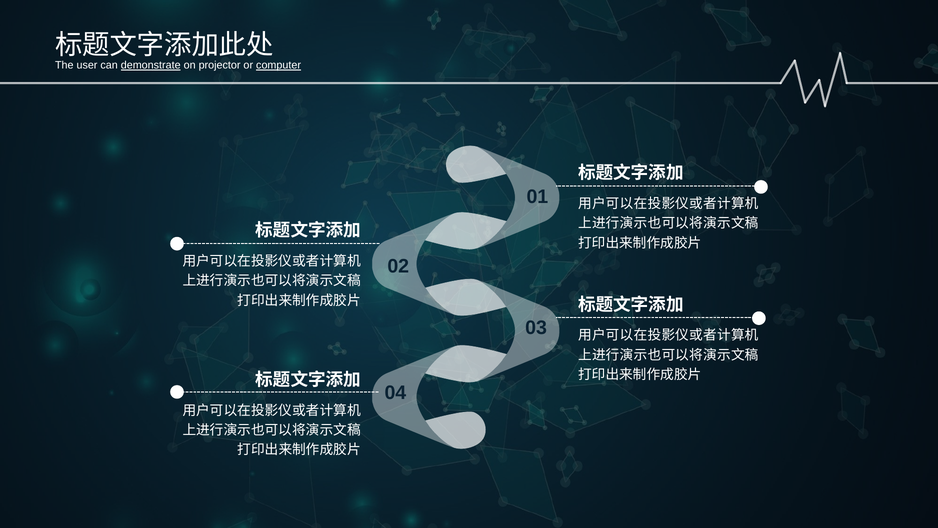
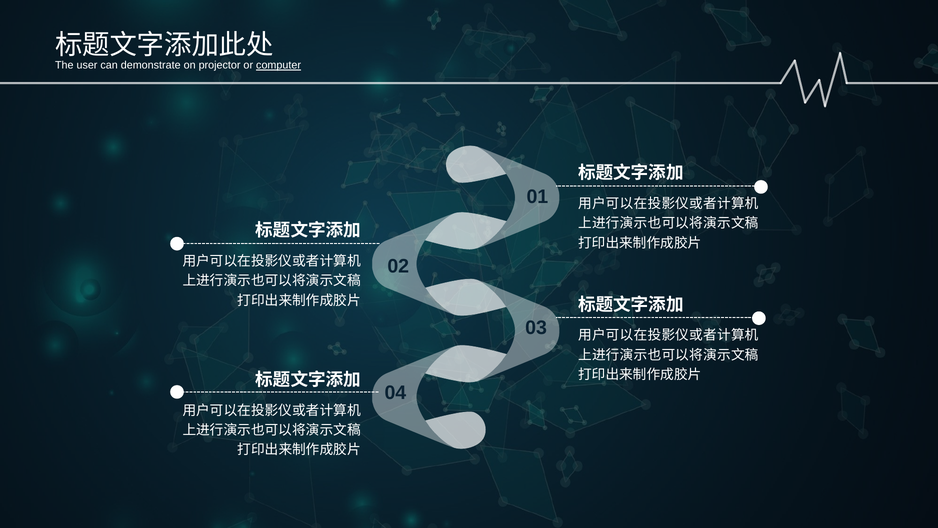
demonstrate underline: present -> none
